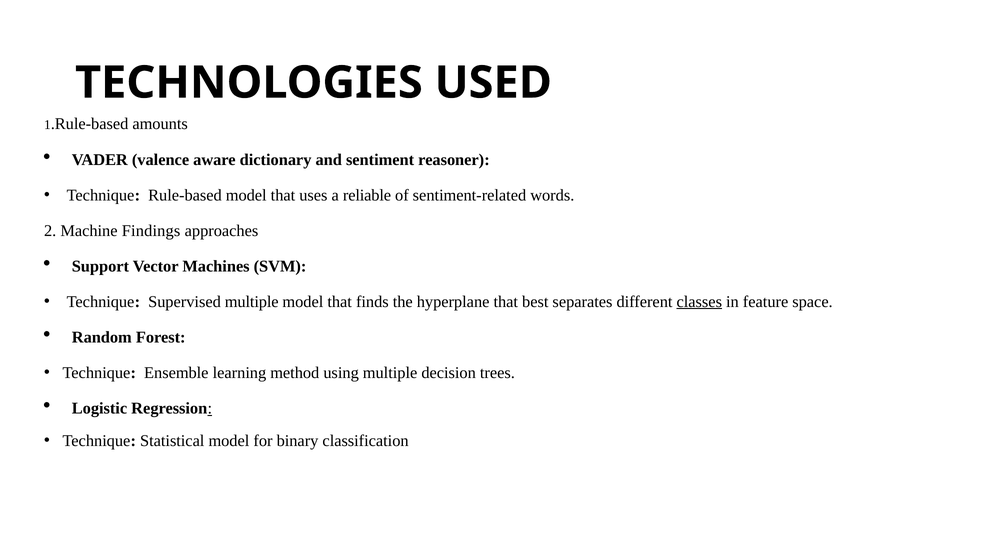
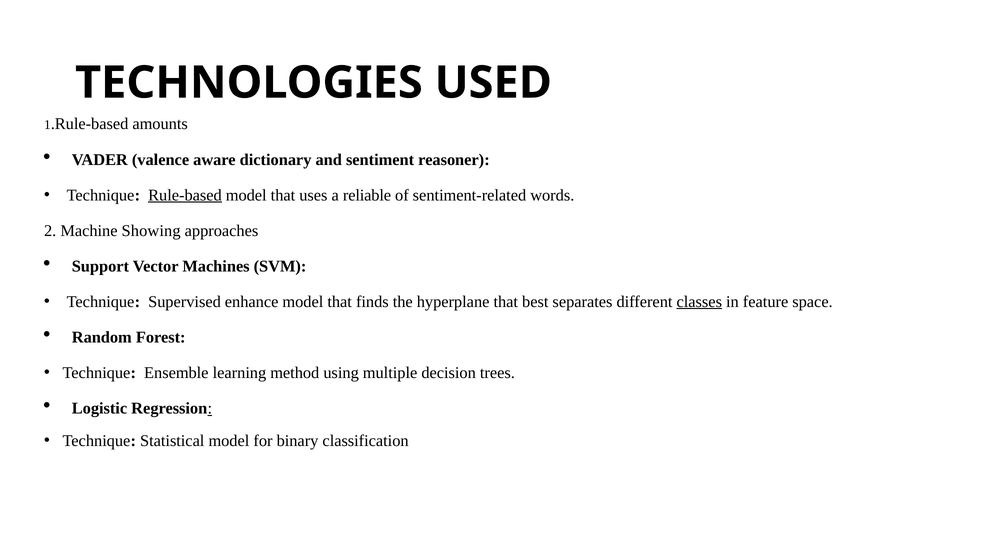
Rule-based underline: none -> present
Findings: Findings -> Showing
Supervised multiple: multiple -> enhance
